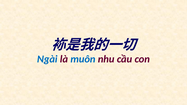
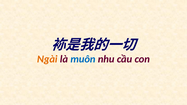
Ngài colour: blue -> orange
